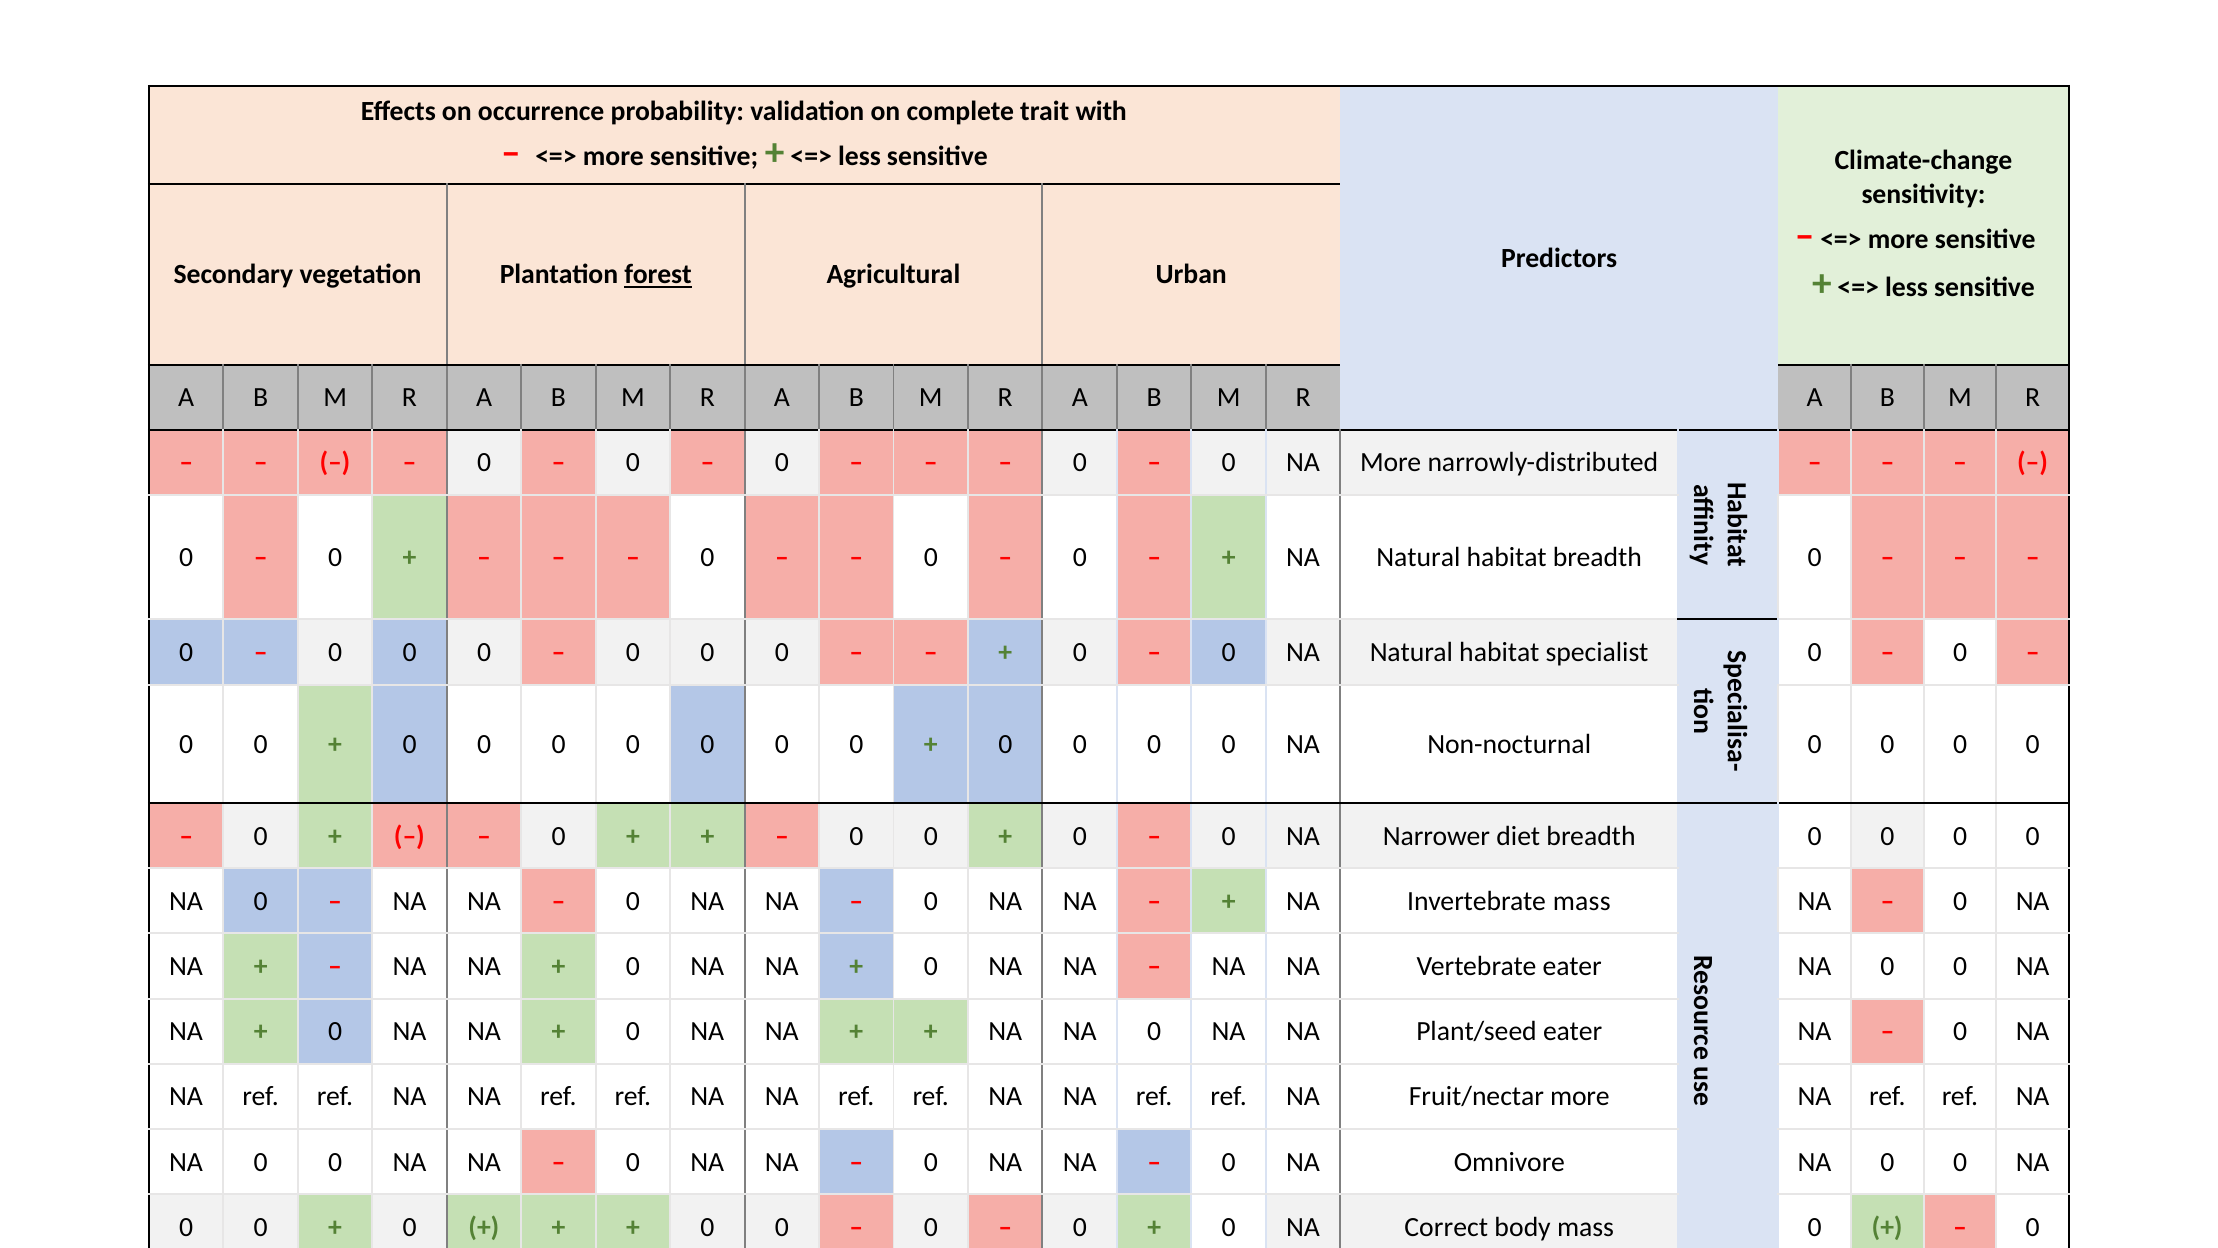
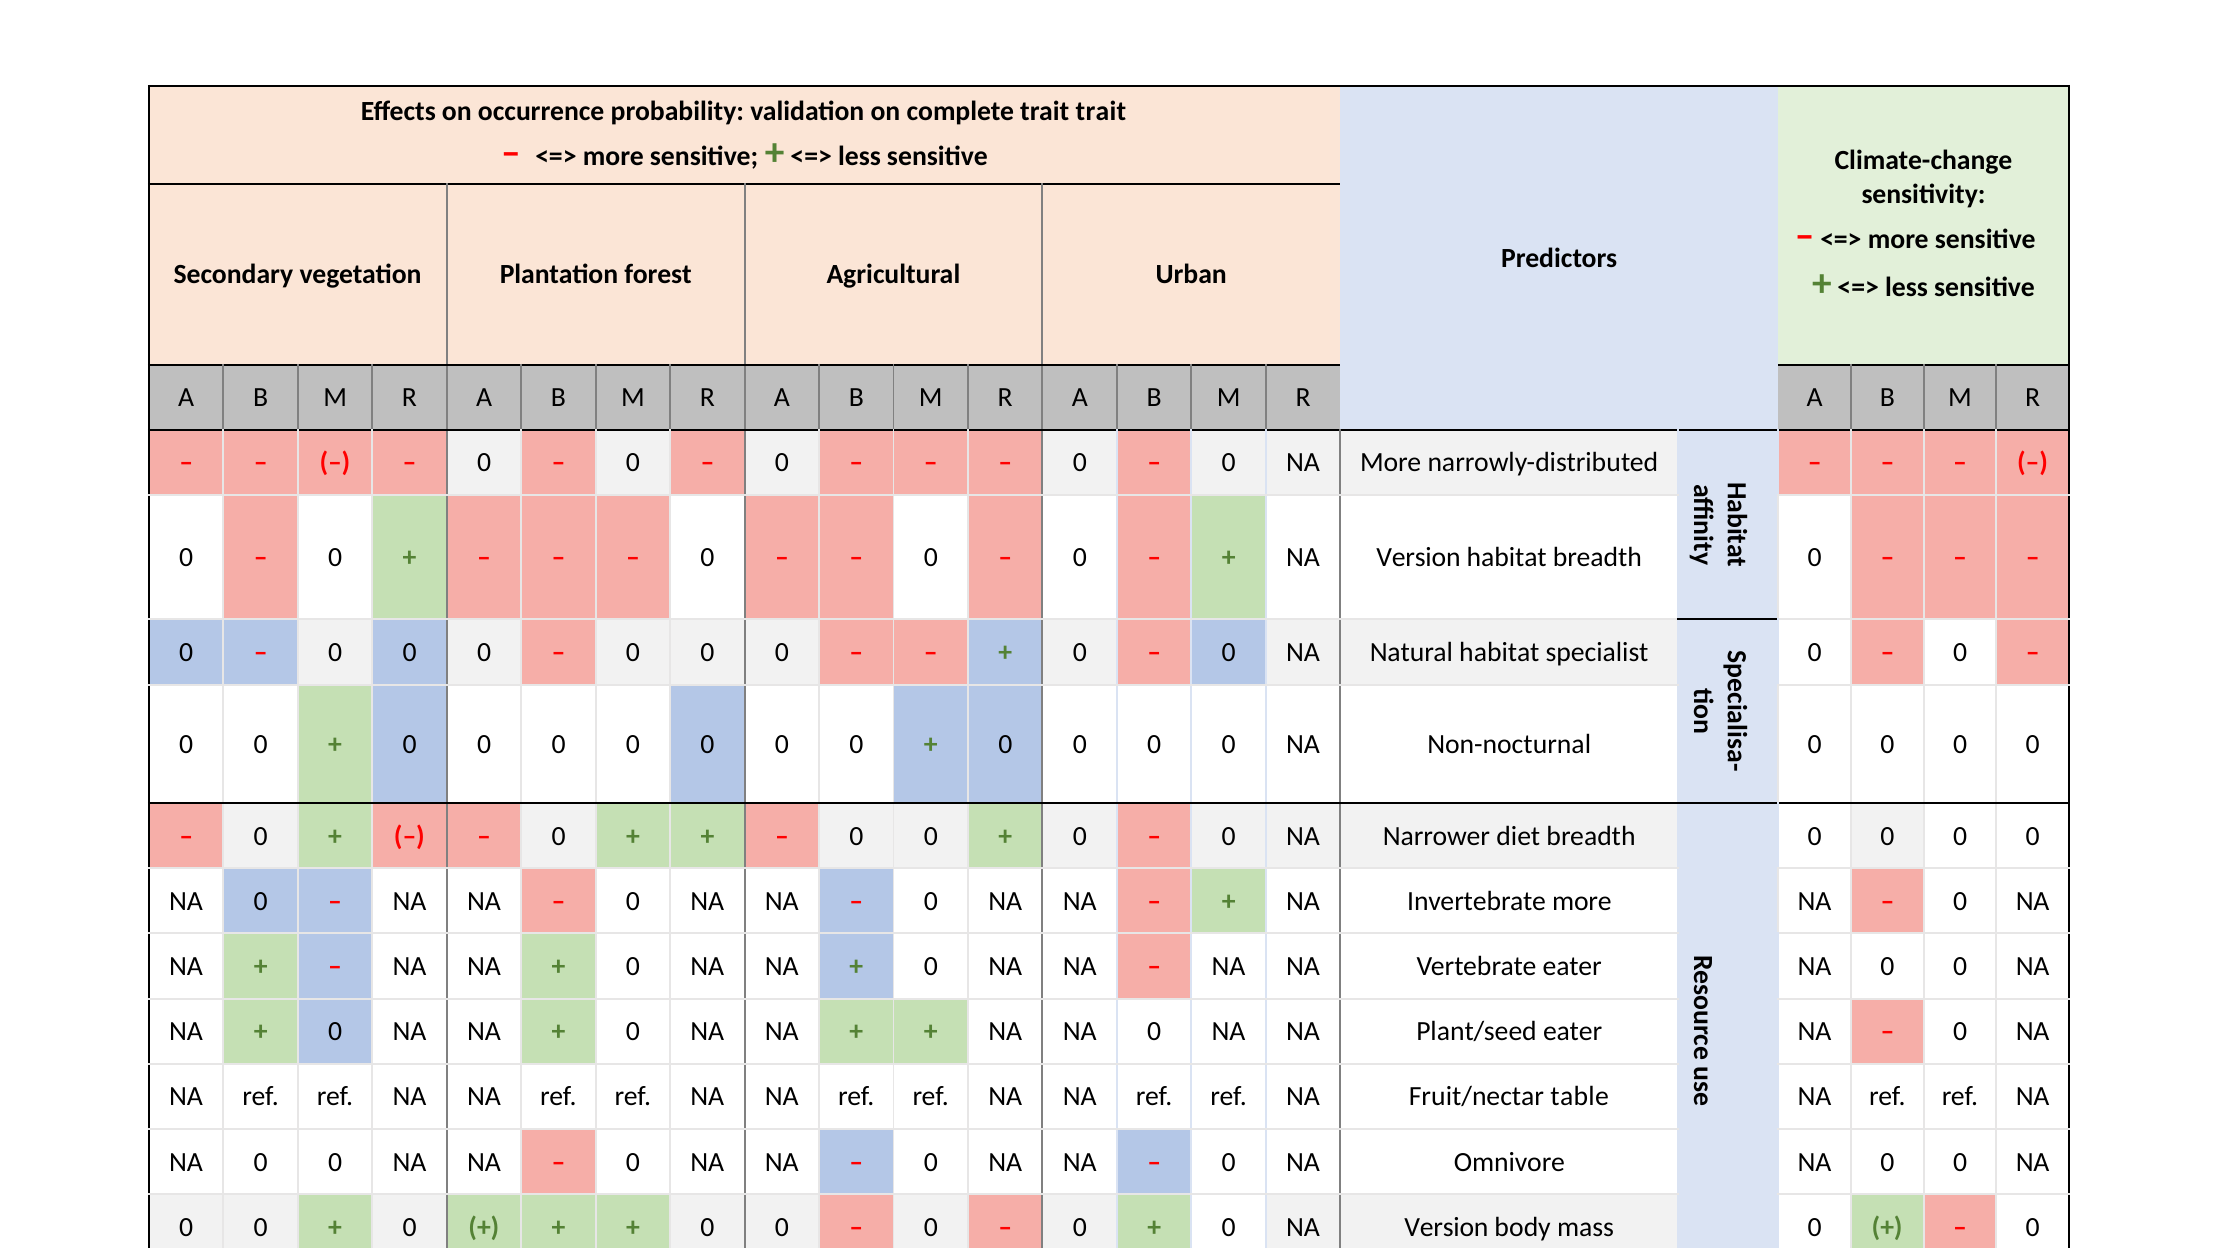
trait with: with -> trait
forest underline: present -> none
Natural at (1418, 557): Natural -> Version
Invertebrate mass: mass -> more
Fruit/nectar more: more -> table
0 NA Correct: Correct -> Version
